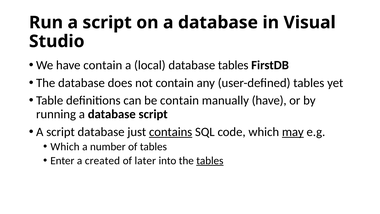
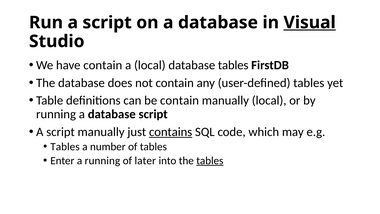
Visual underline: none -> present
manually have: have -> local
script database: database -> manually
may underline: present -> none
Which at (65, 147): Which -> Tables
a created: created -> running
